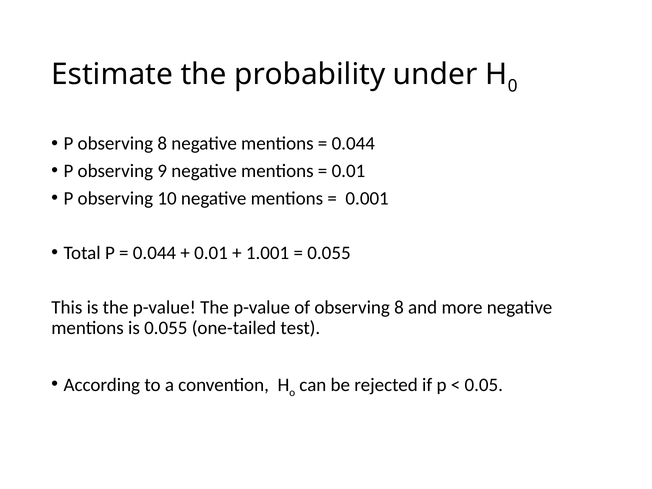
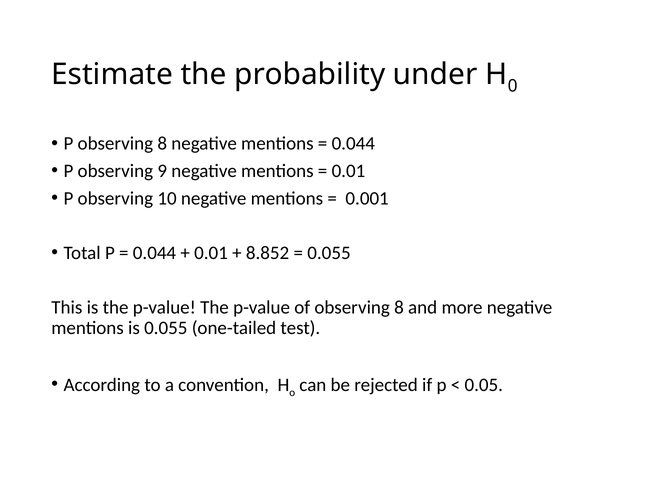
1.001: 1.001 -> 8.852
